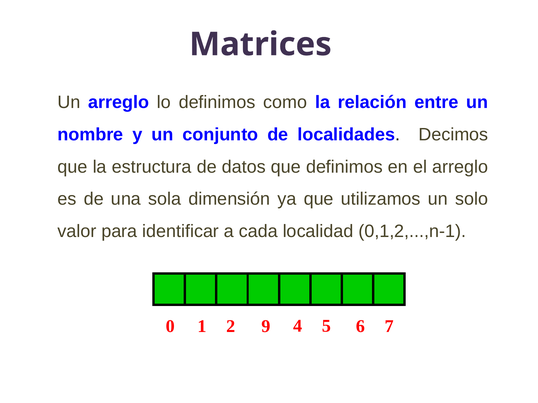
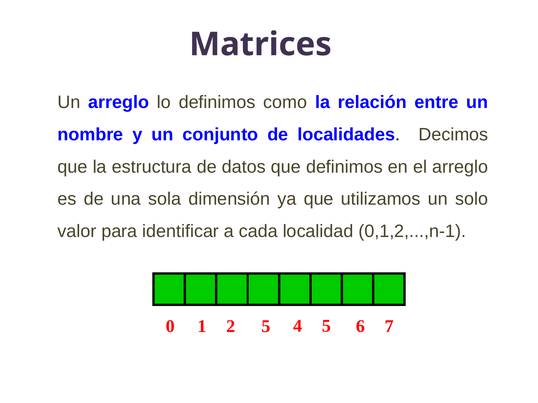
2 9: 9 -> 5
